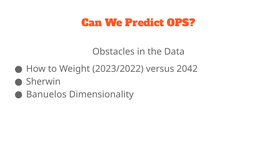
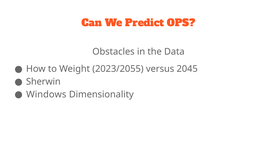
2023/2022: 2023/2022 -> 2023/2055
2042: 2042 -> 2045
Banuelos: Banuelos -> Windows
